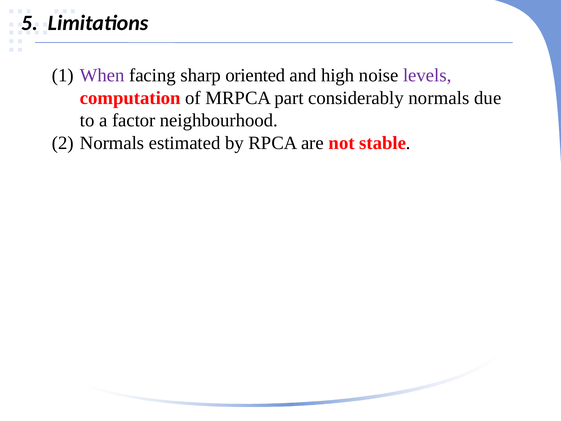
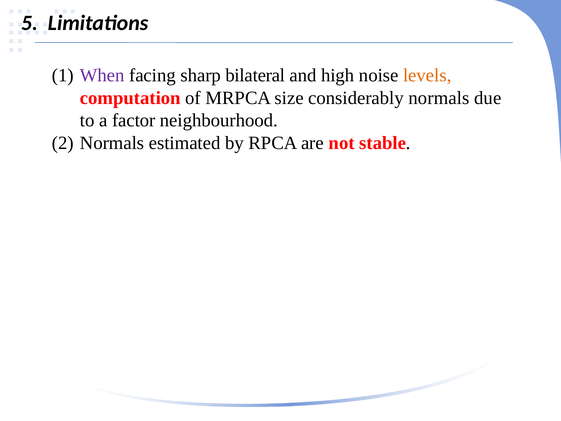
oriented: oriented -> bilateral
levels colour: purple -> orange
part: part -> size
